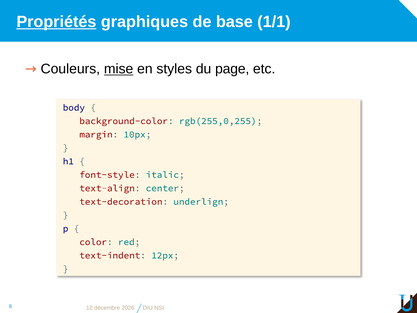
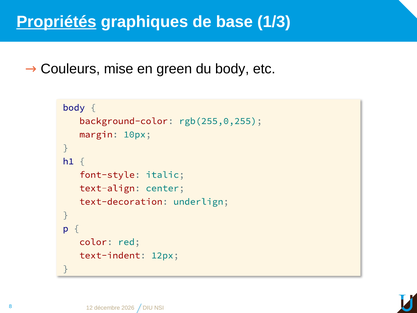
1/1: 1/1 -> 1/3
mise underline: present -> none
styles: styles -> green
du page: page -> body
